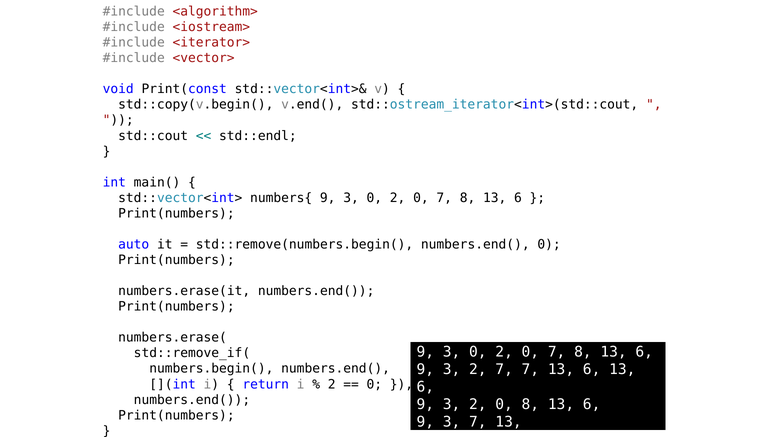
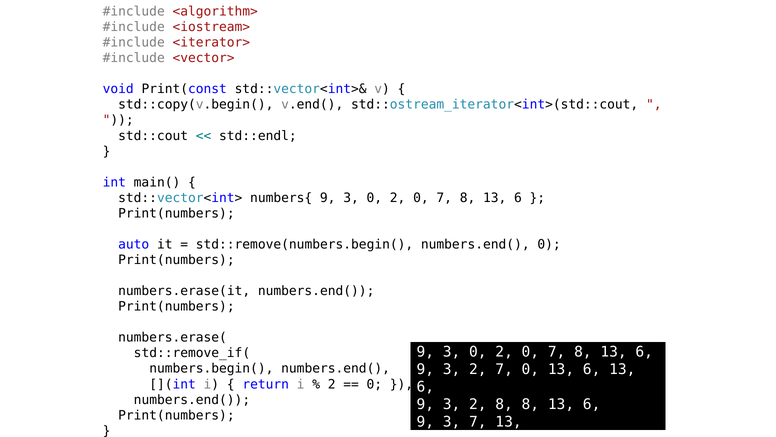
7 7: 7 -> 0
3 2 0: 0 -> 8
